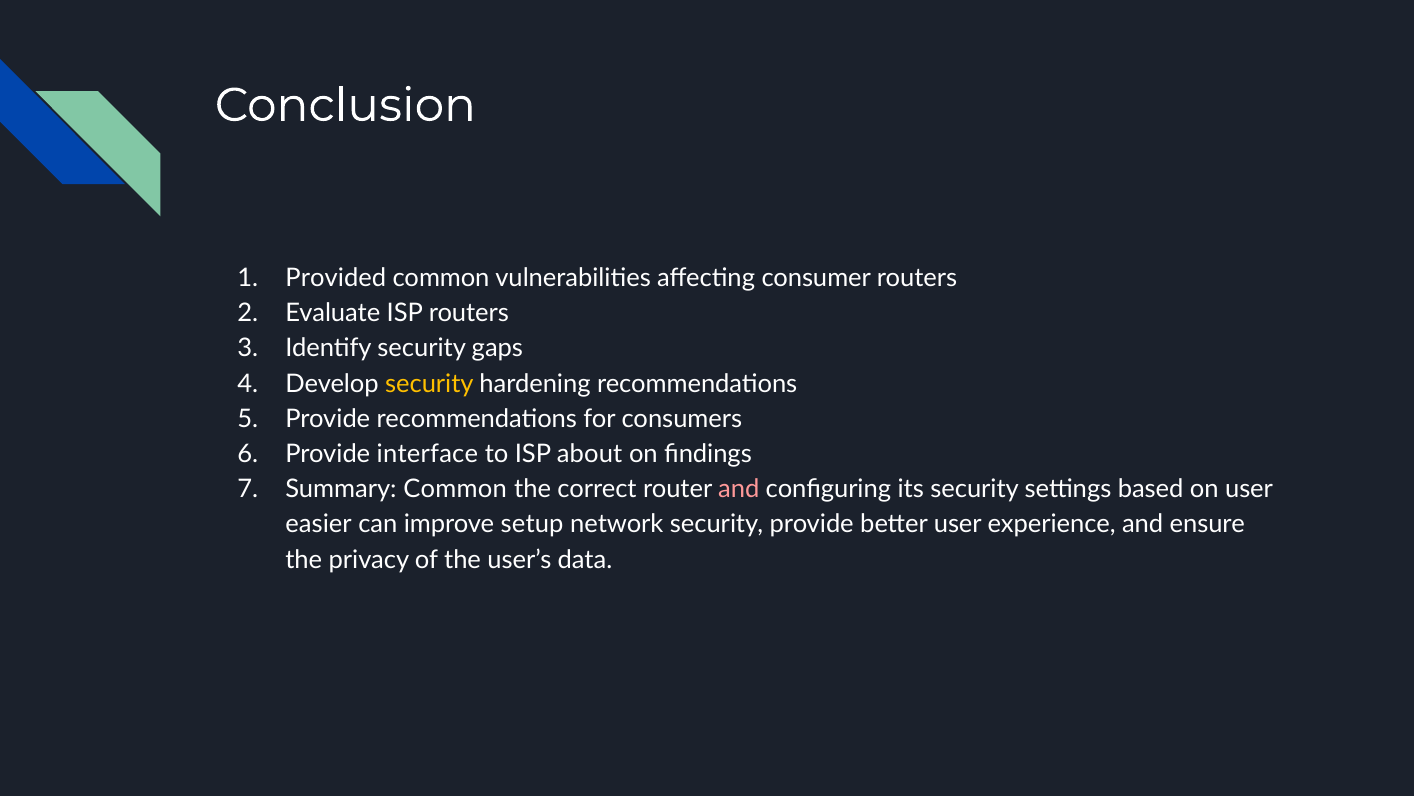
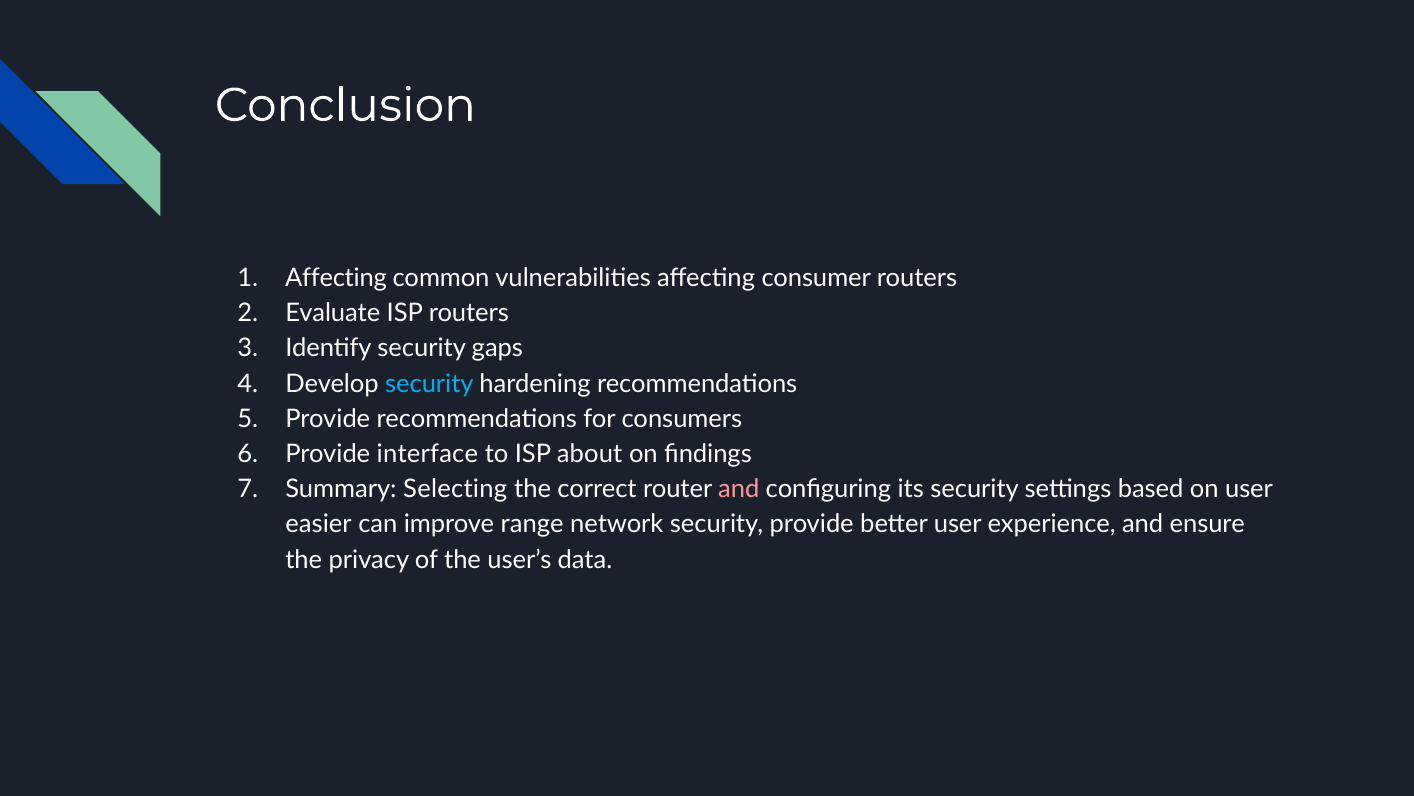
Provided at (336, 278): Provided -> Affecting
security at (429, 383) colour: yellow -> light blue
Summary Common: Common -> Selecting
setup: setup -> range
